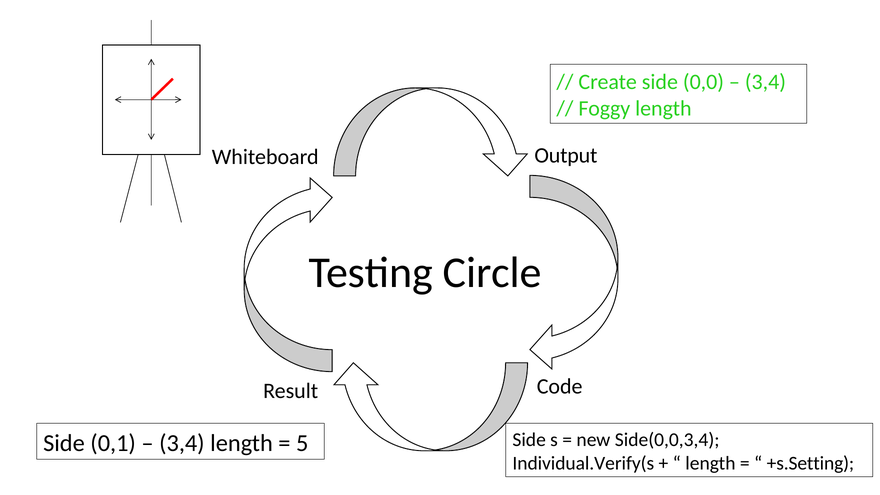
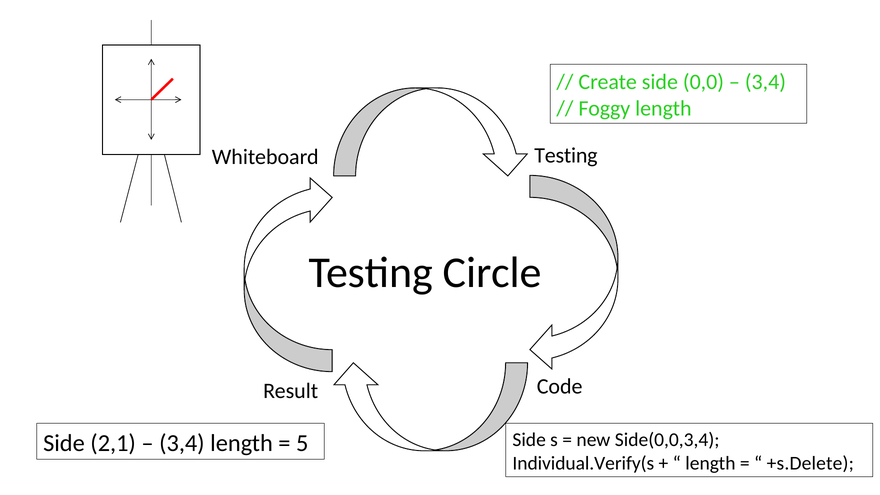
Output at (566, 155): Output -> Testing
0,1: 0,1 -> 2,1
+s.Setting: +s.Setting -> +s.Delete
